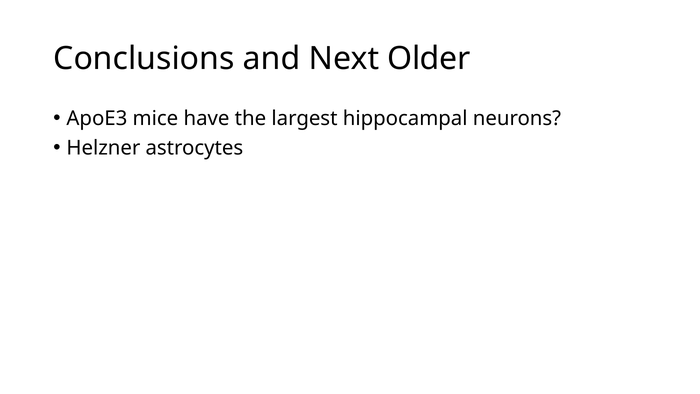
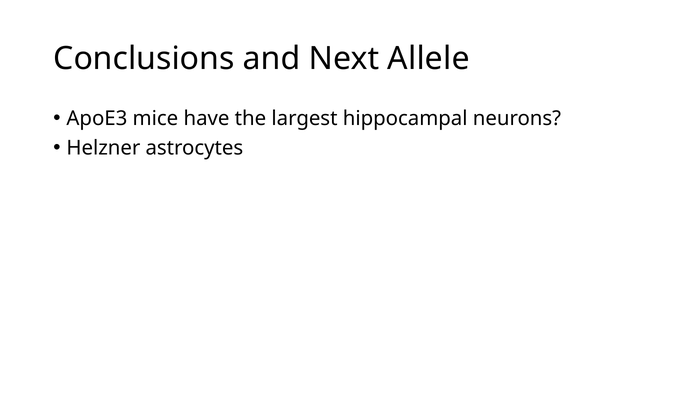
Older: Older -> Allele
